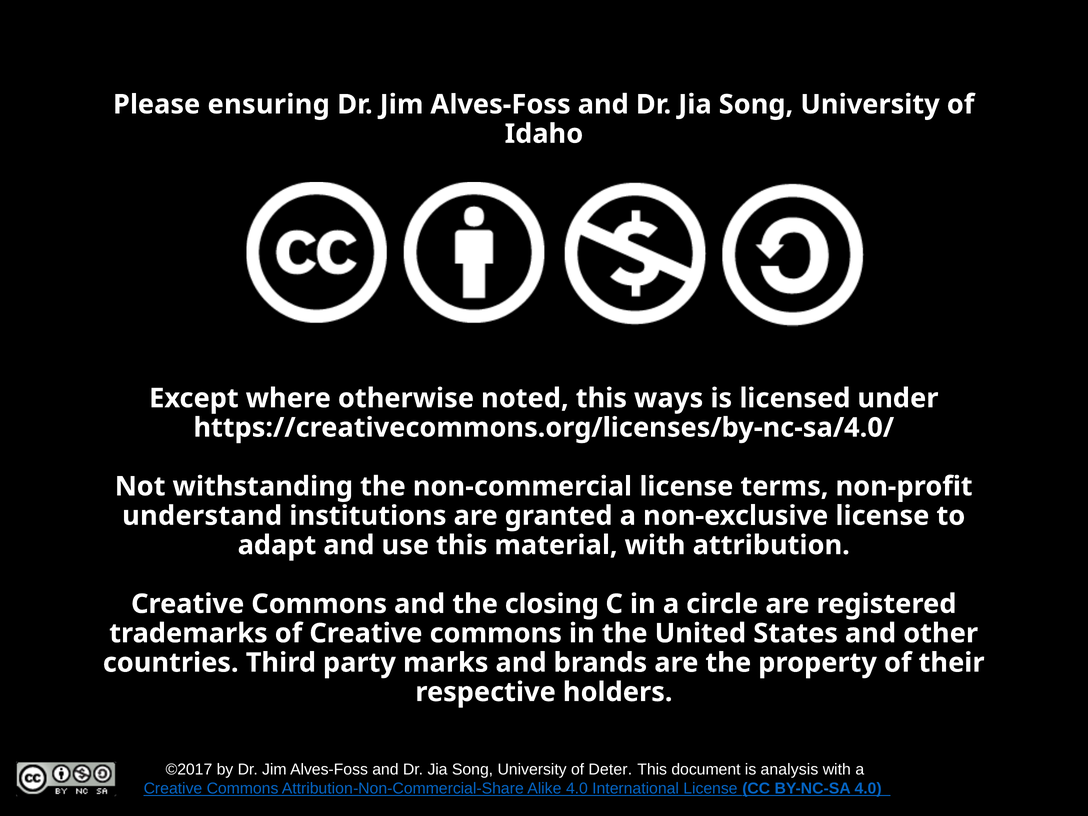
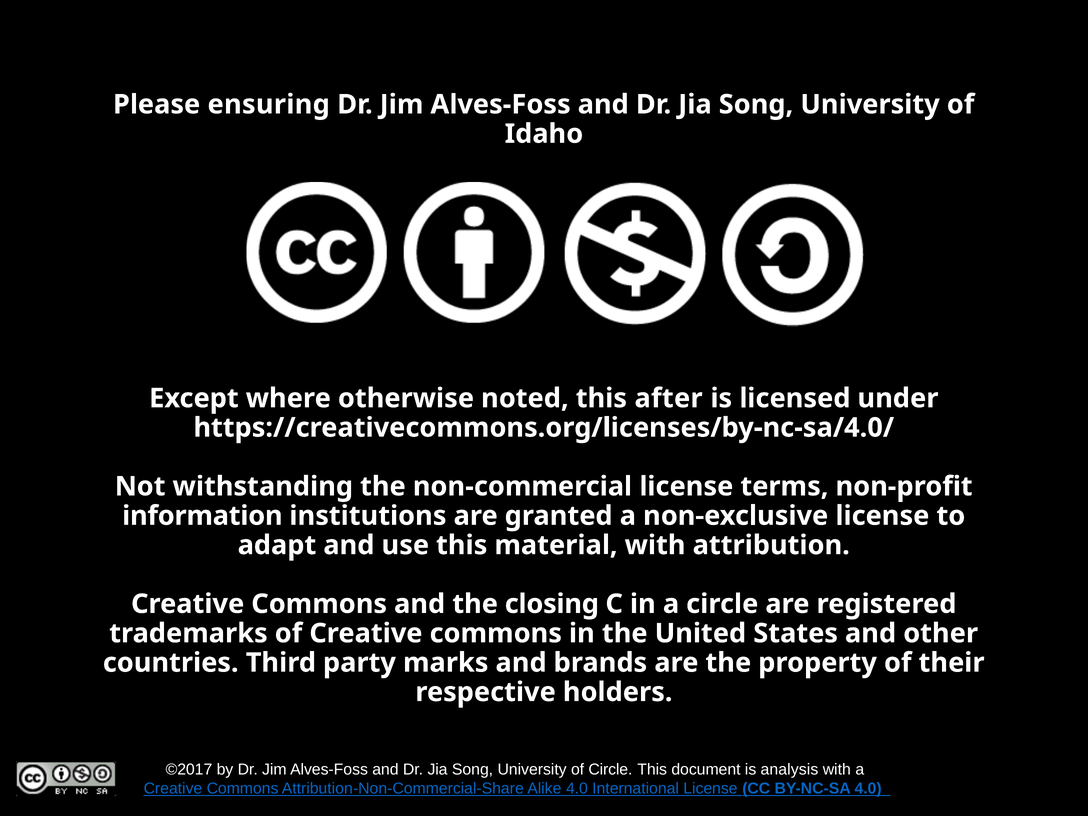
ways: ways -> after
understand: understand -> information
of Deter: Deter -> Circle
